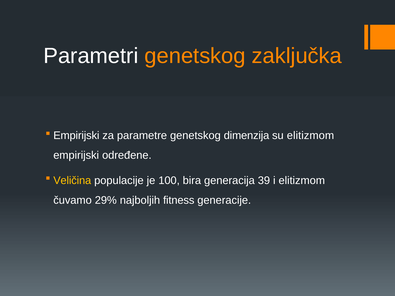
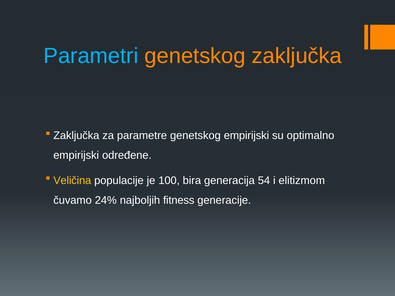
Parametri colour: white -> light blue
Empirijski at (76, 136): Empirijski -> Zaključka
genetskog dimenzija: dimenzija -> empirijski
su elitizmom: elitizmom -> optimalno
39: 39 -> 54
29%: 29% -> 24%
